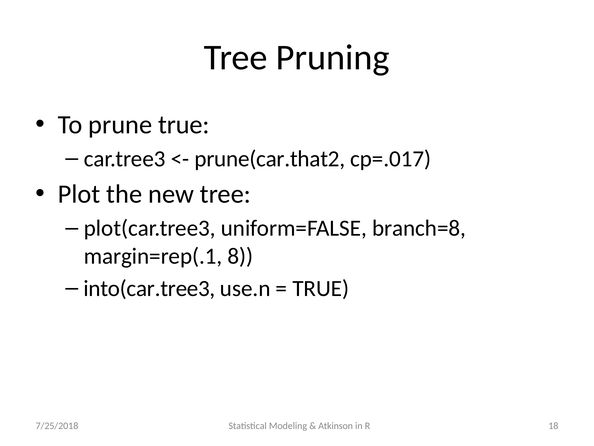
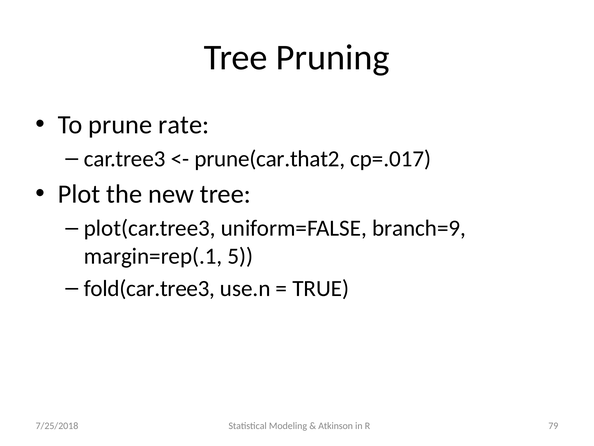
prune true: true -> rate
branch=8: branch=8 -> branch=9
8: 8 -> 5
into(car.tree3: into(car.tree3 -> fold(car.tree3
18: 18 -> 79
